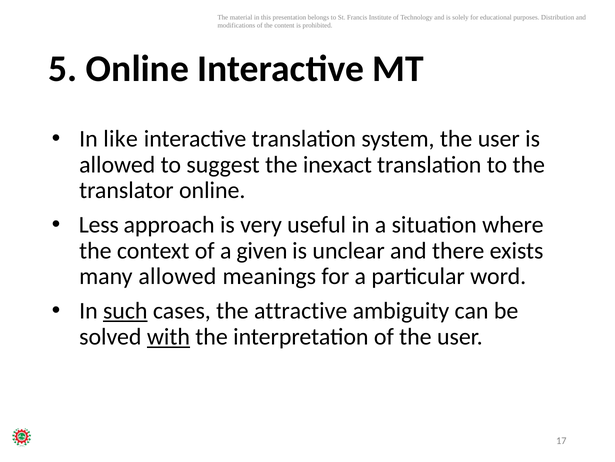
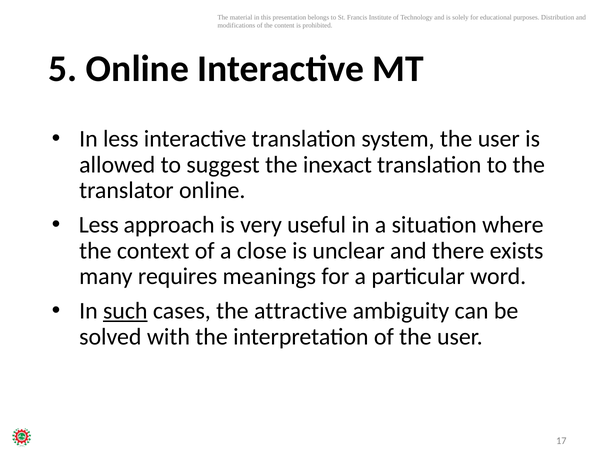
In like: like -> less
given: given -> close
many allowed: allowed -> requires
with underline: present -> none
